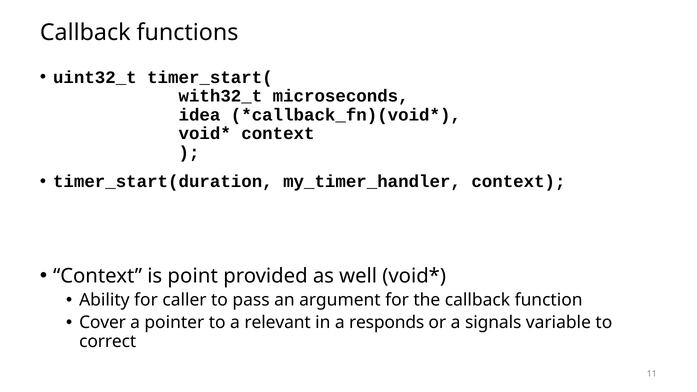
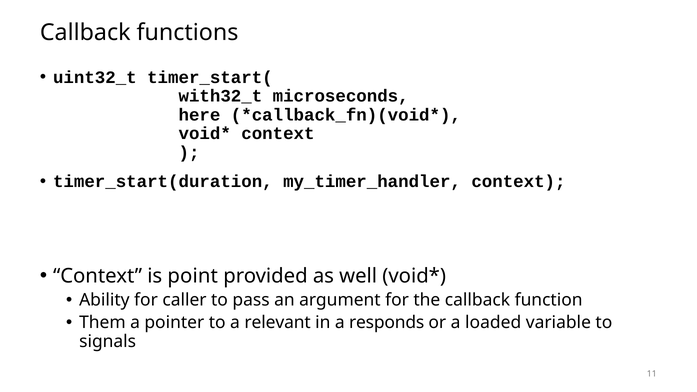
idea: idea -> here
Cover: Cover -> Them
signals: signals -> loaded
correct: correct -> signals
